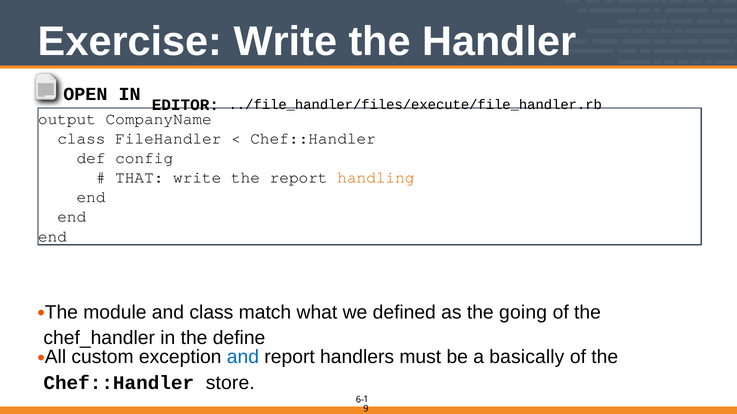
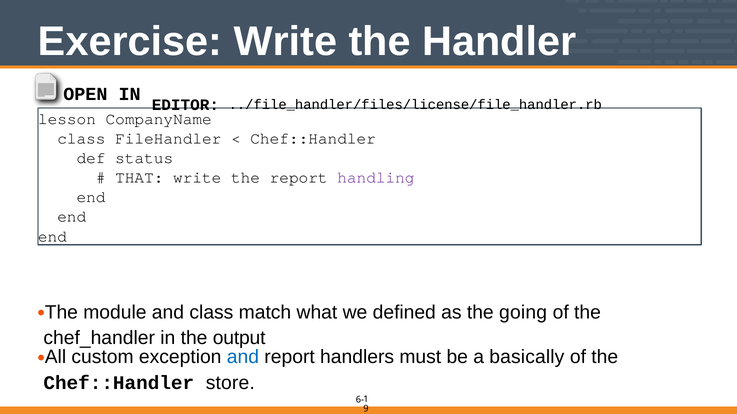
../file_handler/files/execute/file_handler.rb: ../file_handler/files/execute/file_handler.rb -> ../file_handler/files/license/file_handler.rb
output: output -> lesson
config: config -> status
handling colour: orange -> purple
define: define -> output
